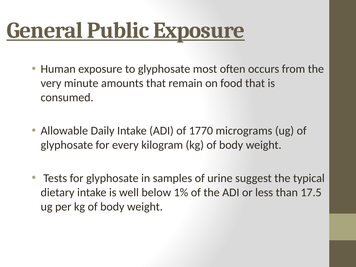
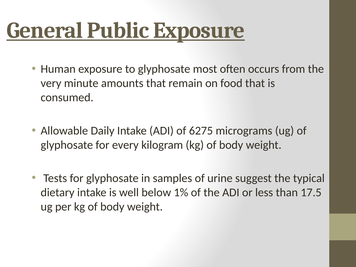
1770: 1770 -> 6275
